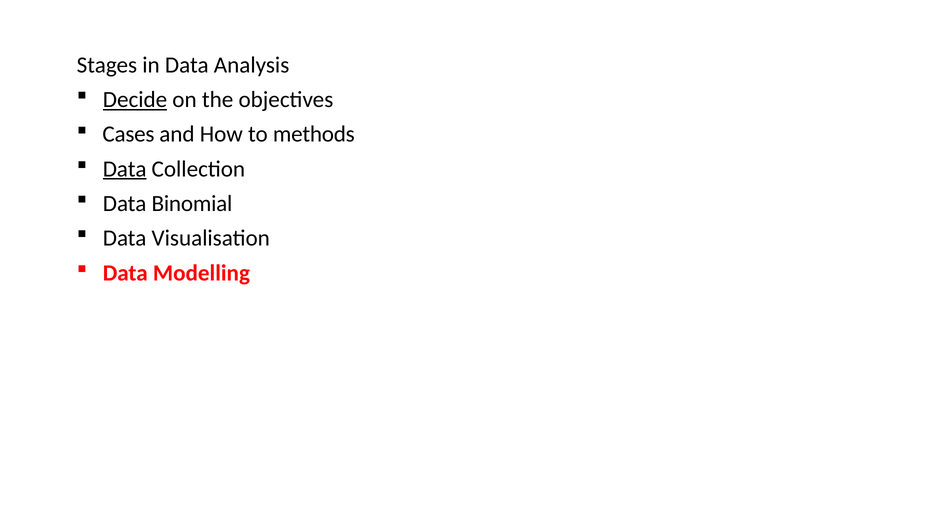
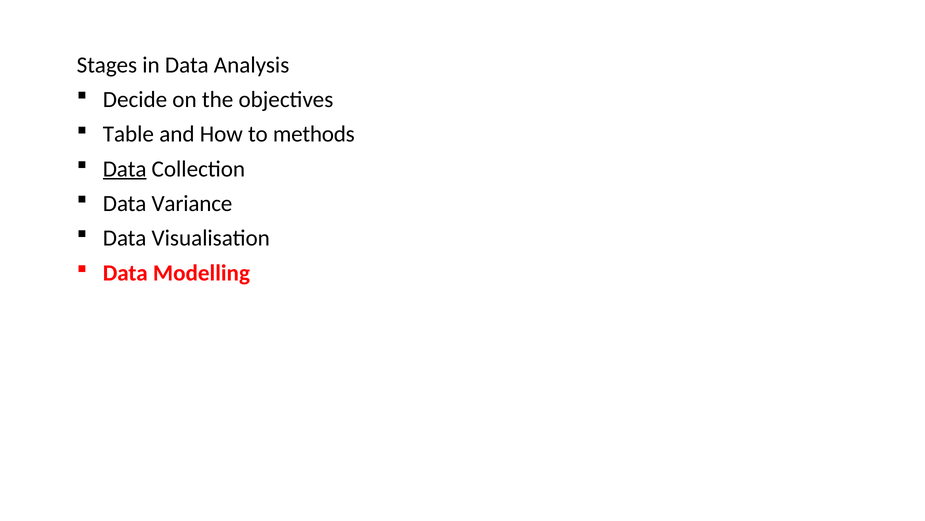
Decide underline: present -> none
Cases: Cases -> Table
Binomial: Binomial -> Variance
